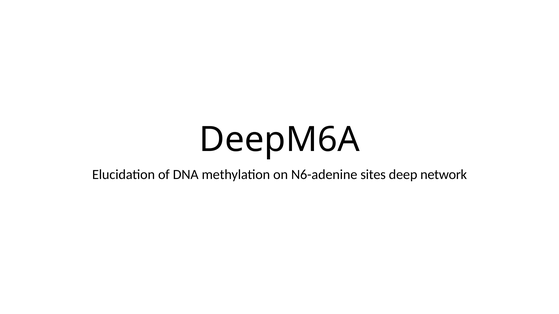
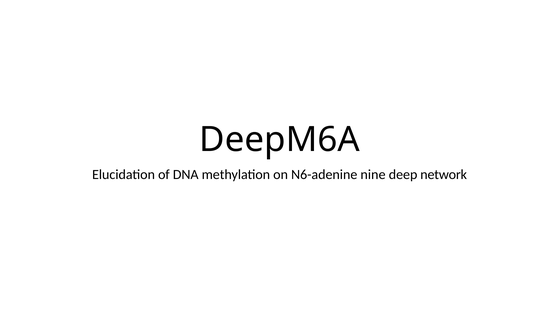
sites: sites -> nine
